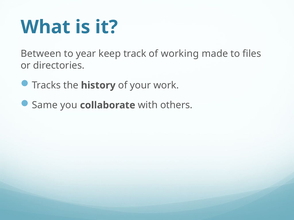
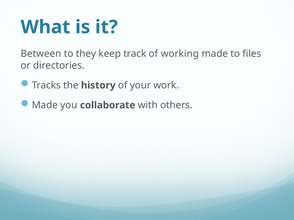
year: year -> they
Same at (45, 105): Same -> Made
